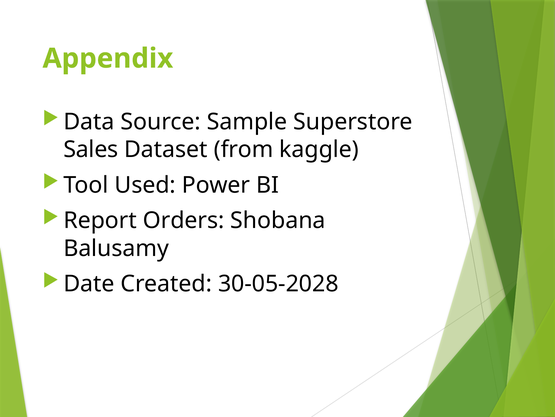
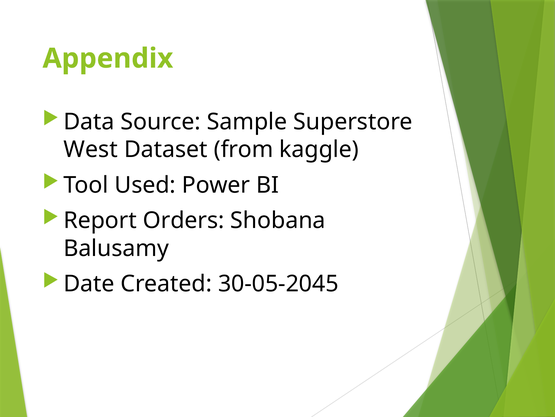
Sales: Sales -> West
30-05-2028: 30-05-2028 -> 30-05-2045
